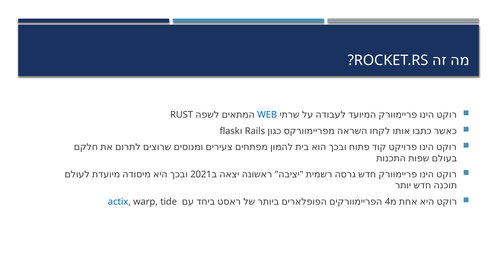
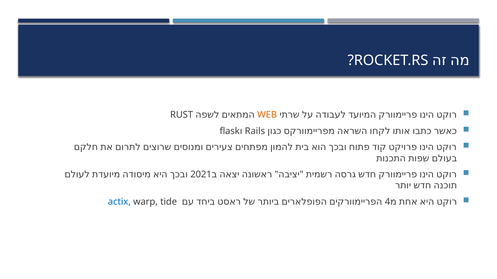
WEB colour: blue -> orange
